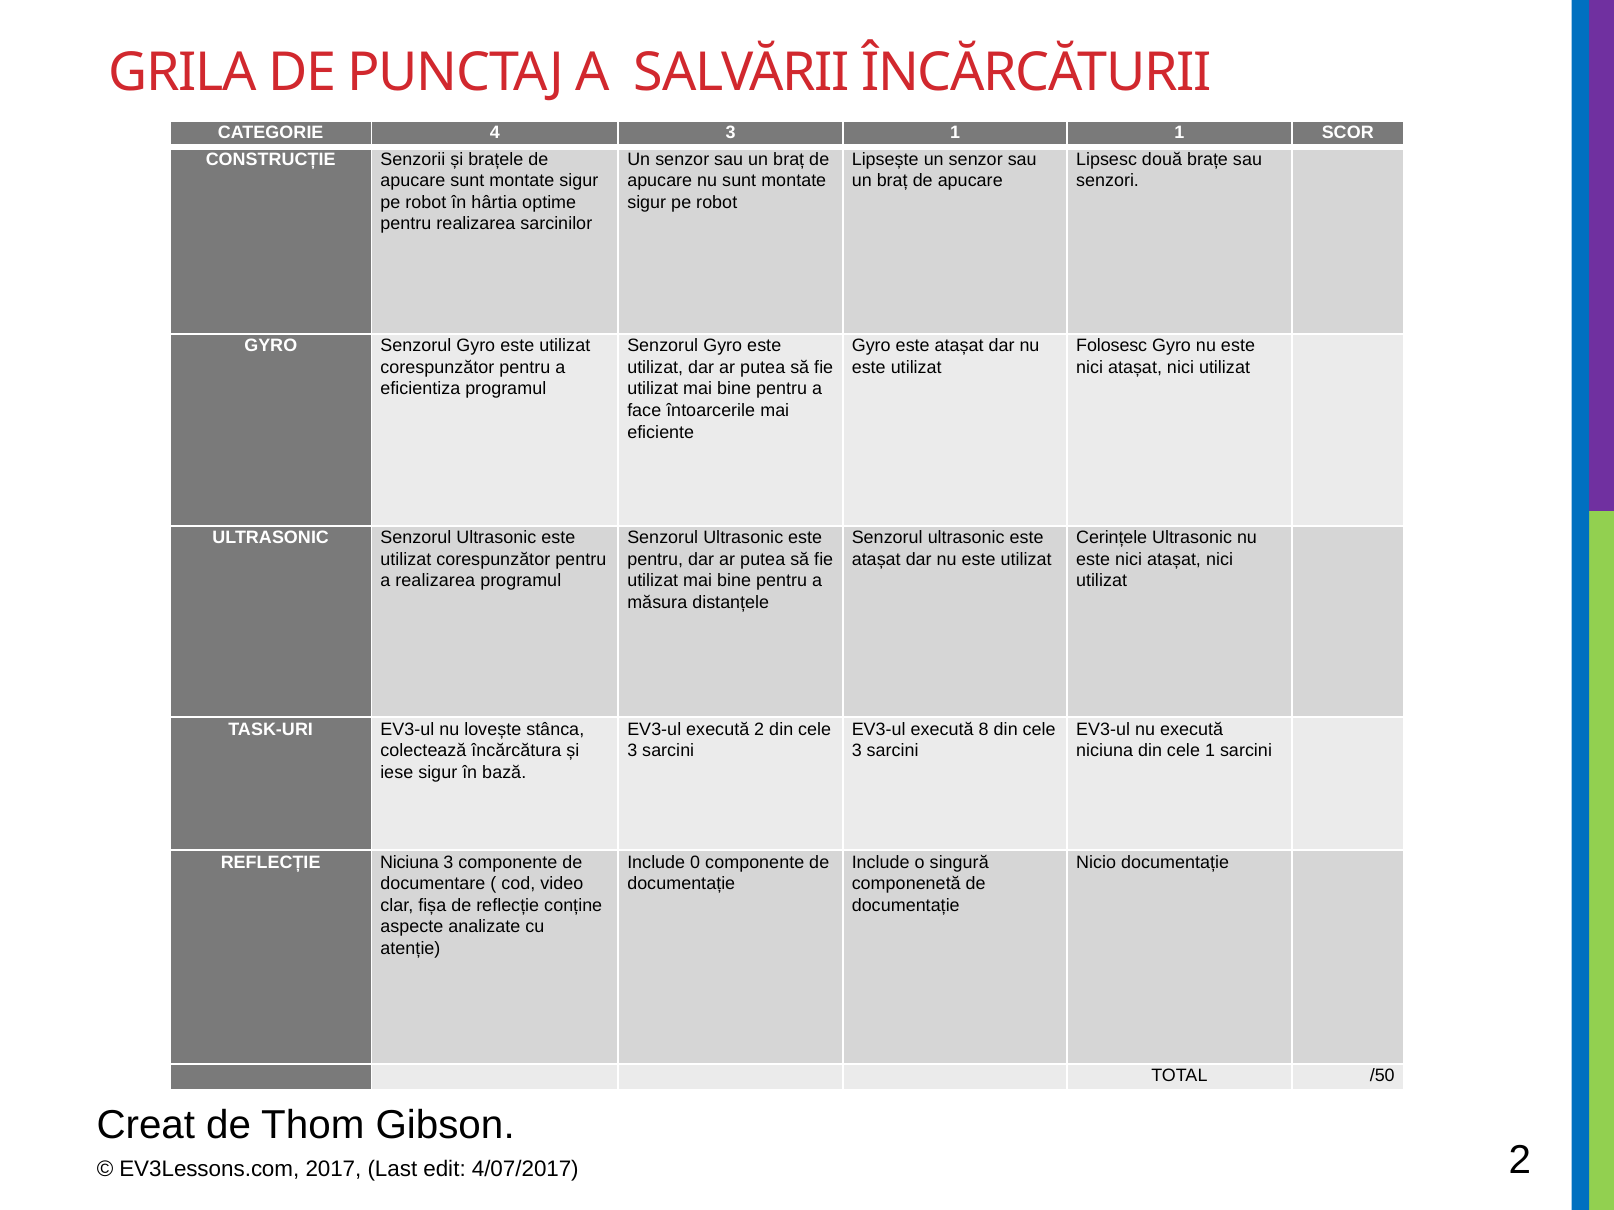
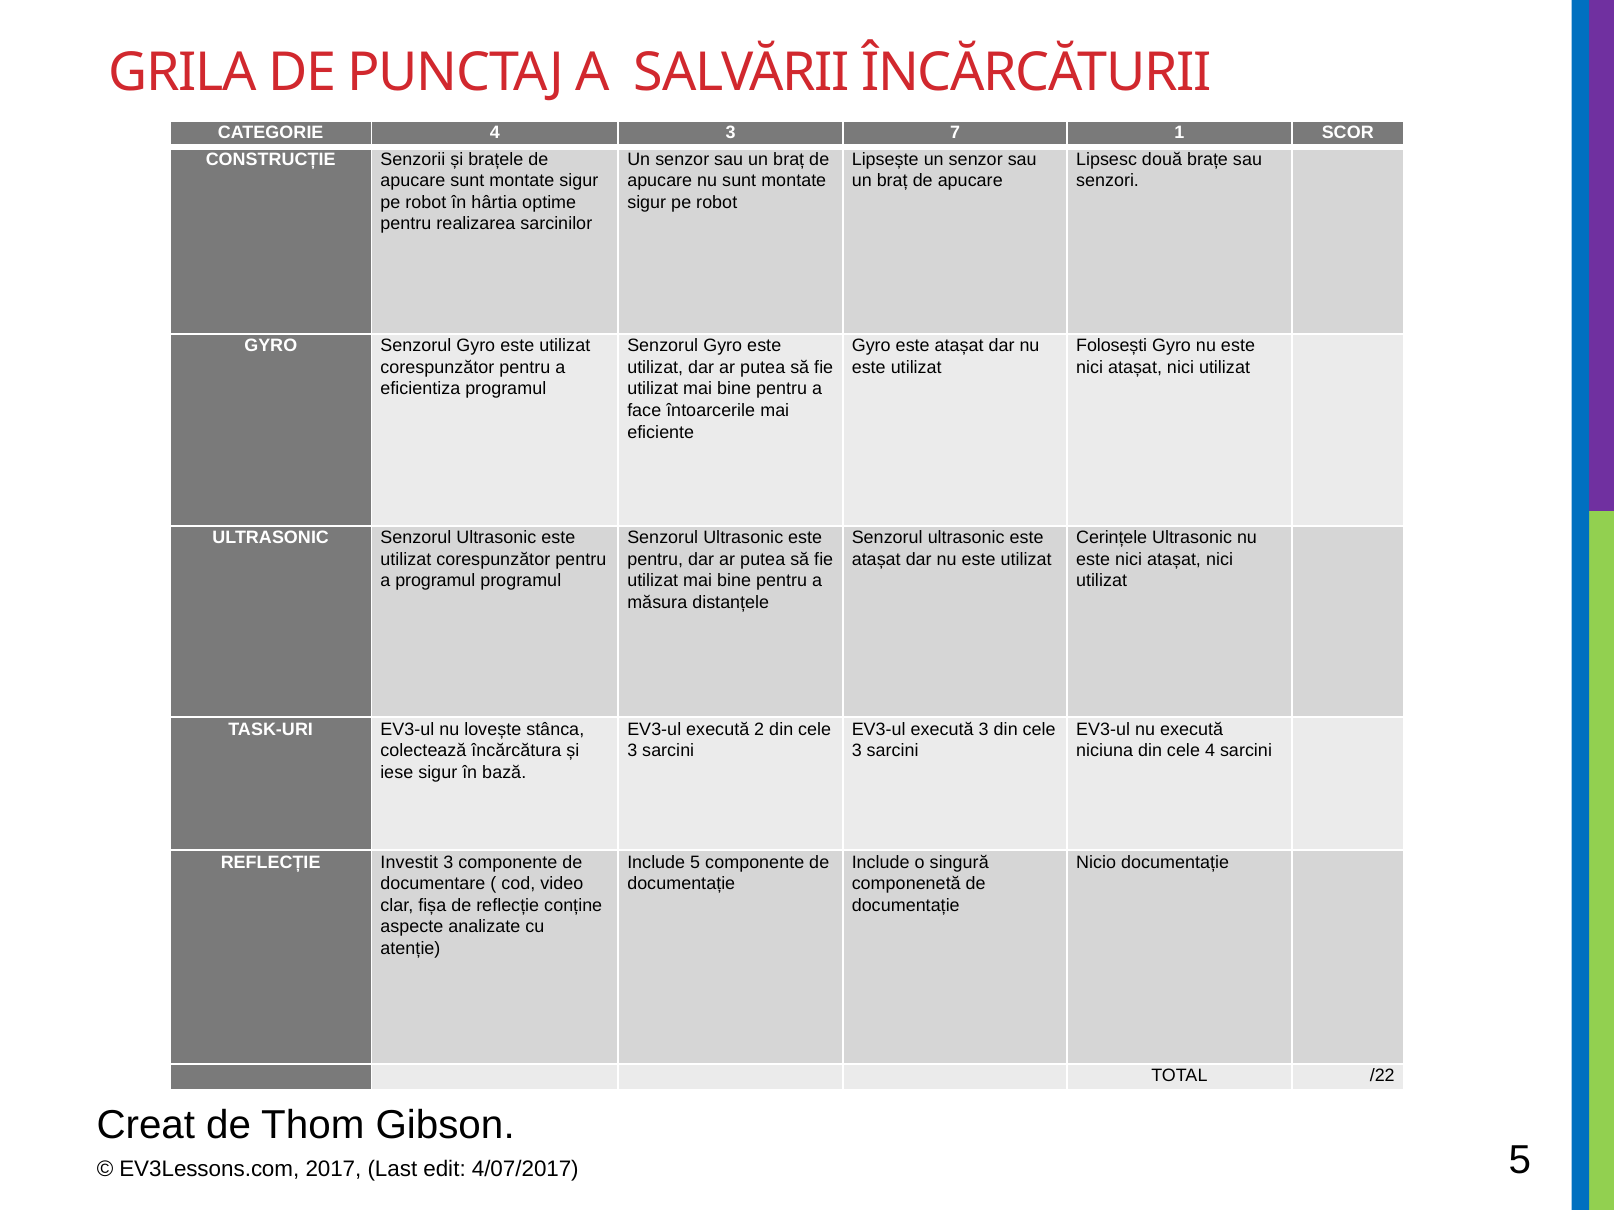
3 1: 1 -> 7
Folosesc: Folosesc -> Folosești
a realizarea: realizarea -> programul
execută 8: 8 -> 3
cele 1: 1 -> 4
REFLECȚIE Niciuna: Niciuna -> Investit
Include 0: 0 -> 5
/50: /50 -> /22
4/07/2017 2: 2 -> 5
